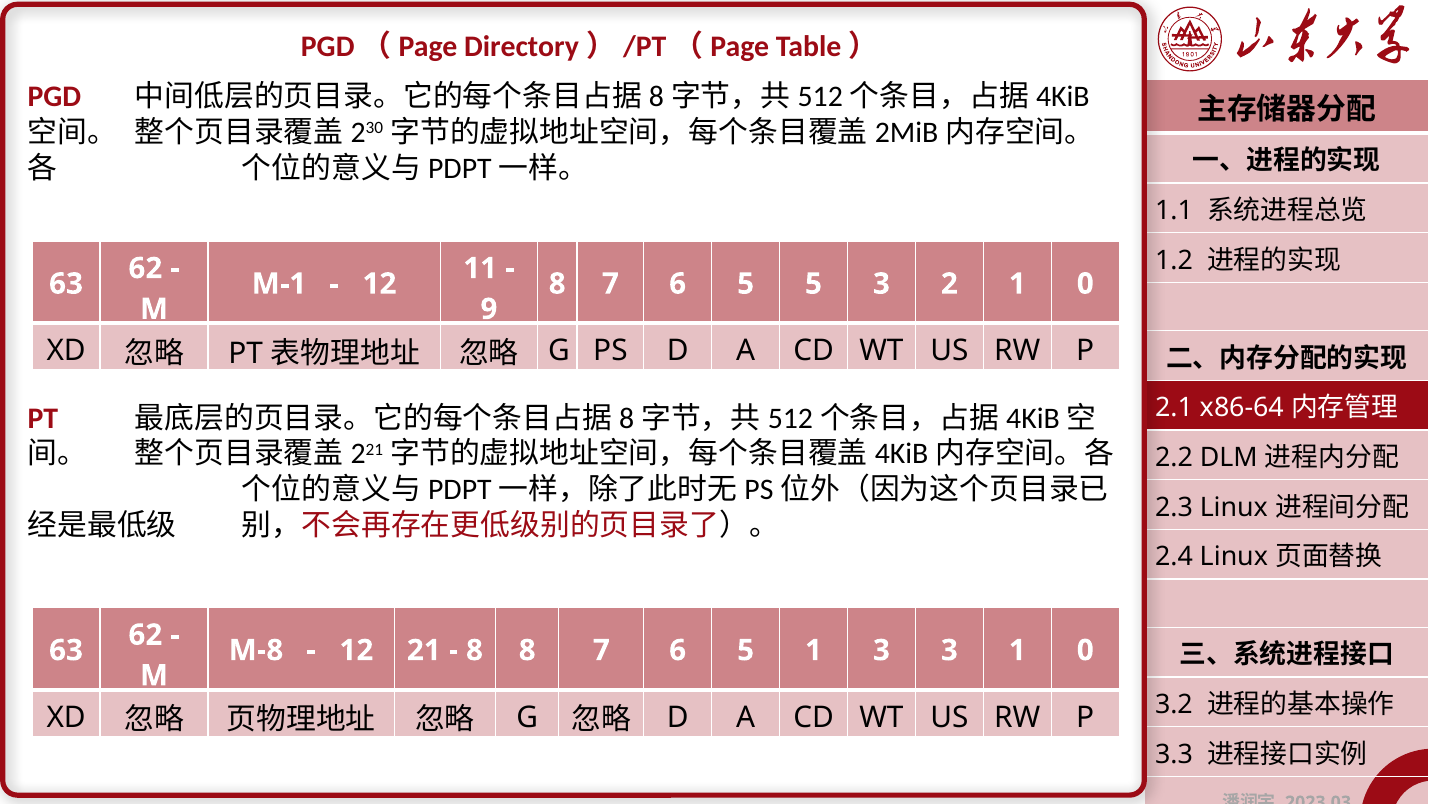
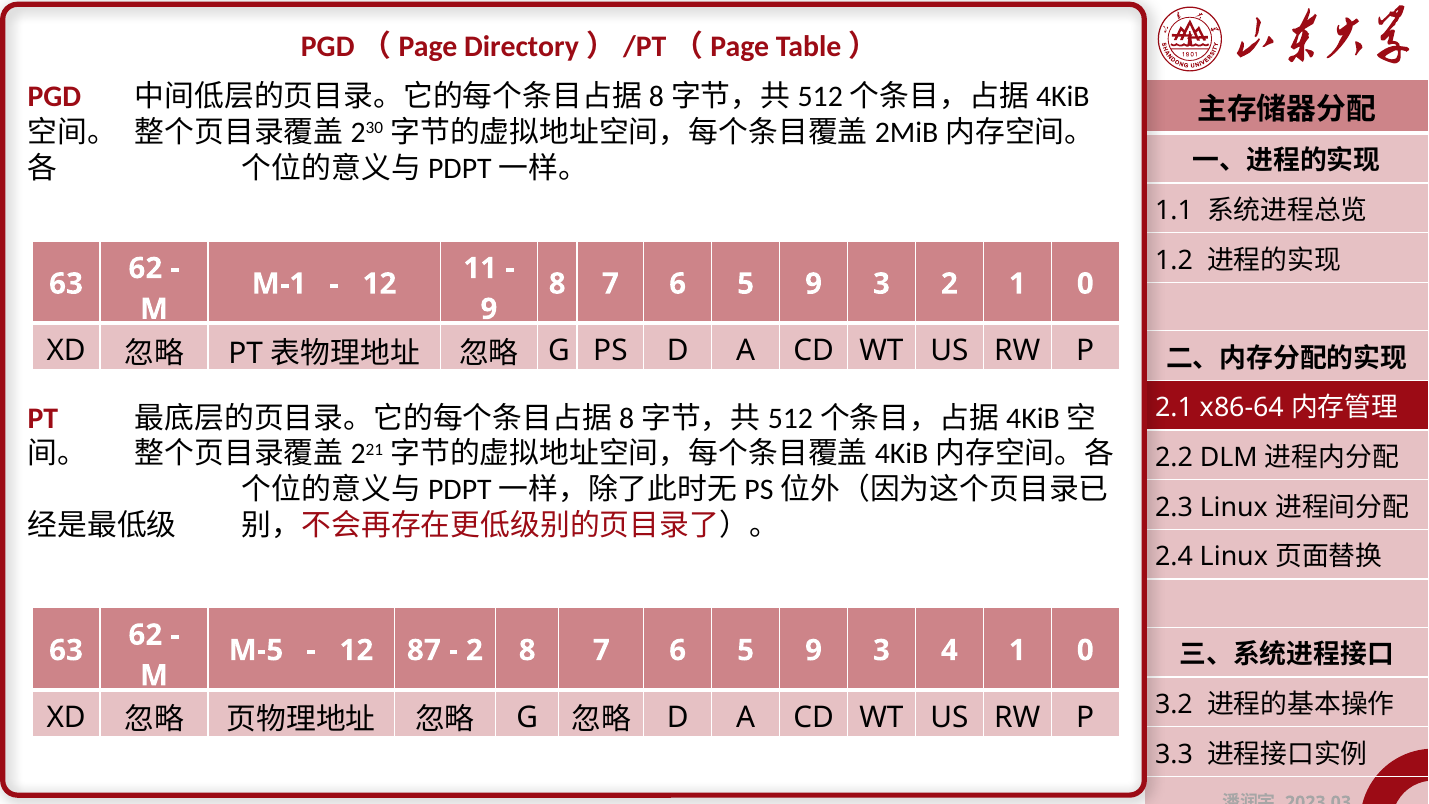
5 at (814, 284): 5 -> 9
M-8: M-8 -> M-5
21: 21 -> 87
8 at (475, 650): 8 -> 2
1 at (814, 650): 1 -> 9
3 3: 3 -> 4
